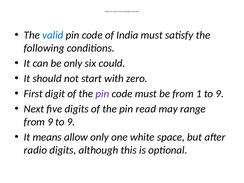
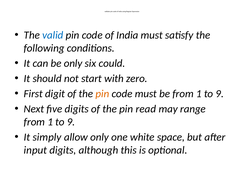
pin at (102, 94) colour: purple -> orange
9 at (50, 122): 9 -> 1
means: means -> simply
radio: radio -> input
